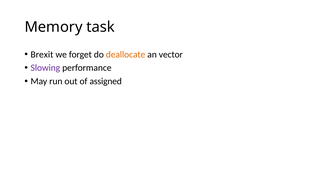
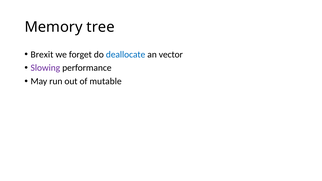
task: task -> tree
deallocate colour: orange -> blue
assigned: assigned -> mutable
